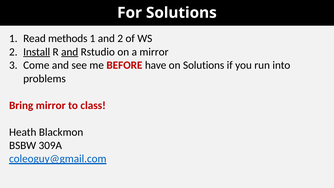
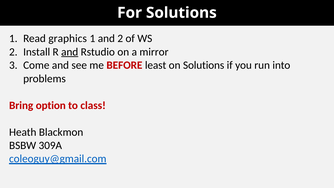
methods: methods -> graphics
Install underline: present -> none
have: have -> least
Bring mirror: mirror -> option
